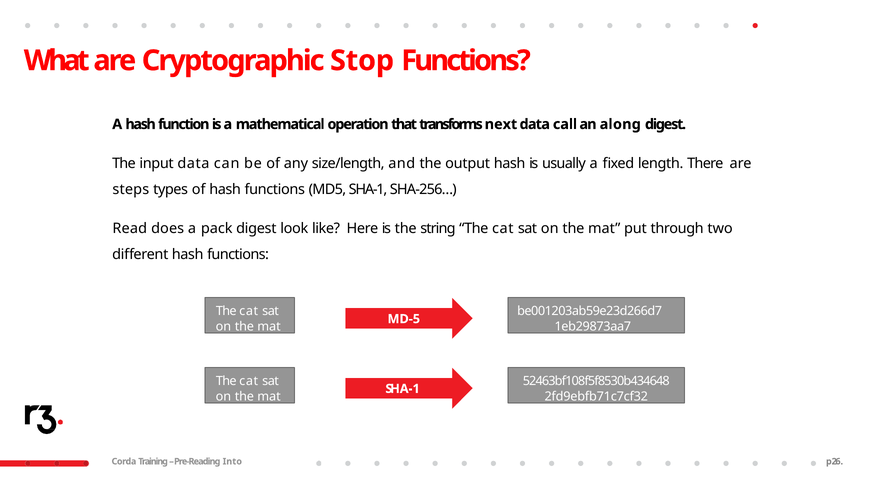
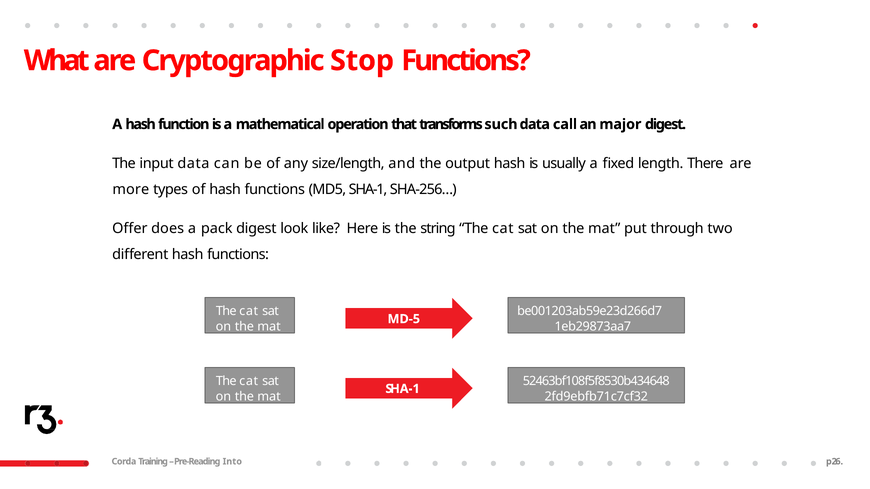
next: next -> such
along: along -> major
steps: steps -> more
Read: Read -> Offer
